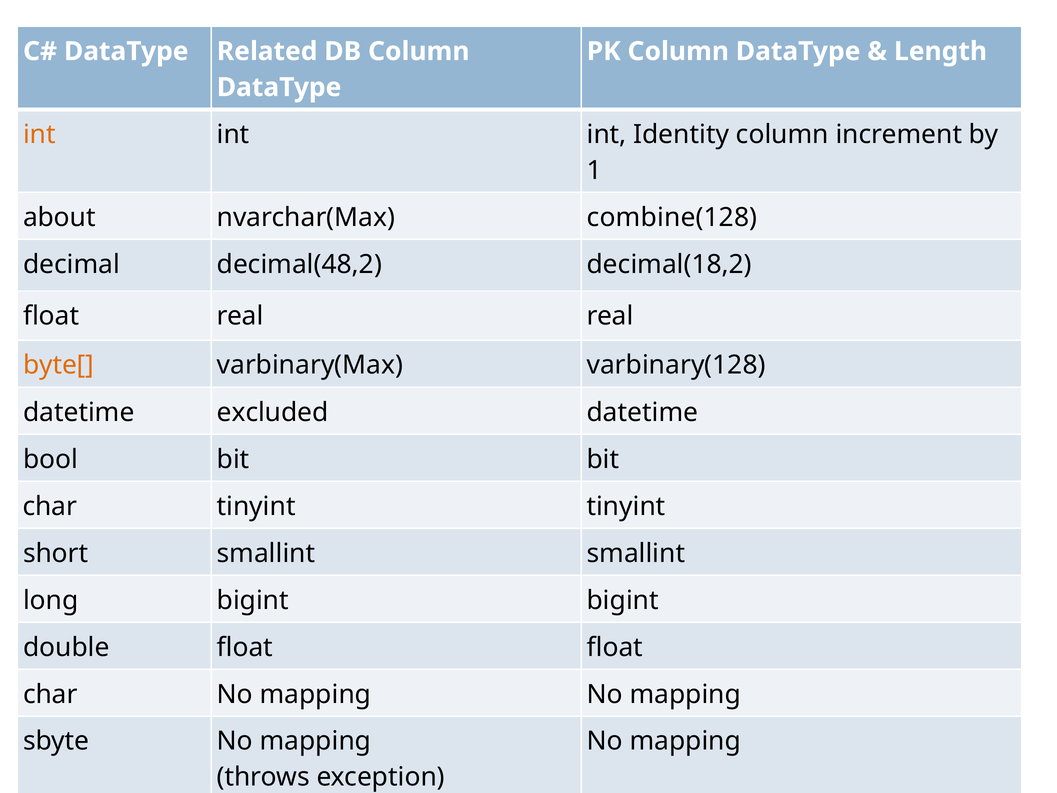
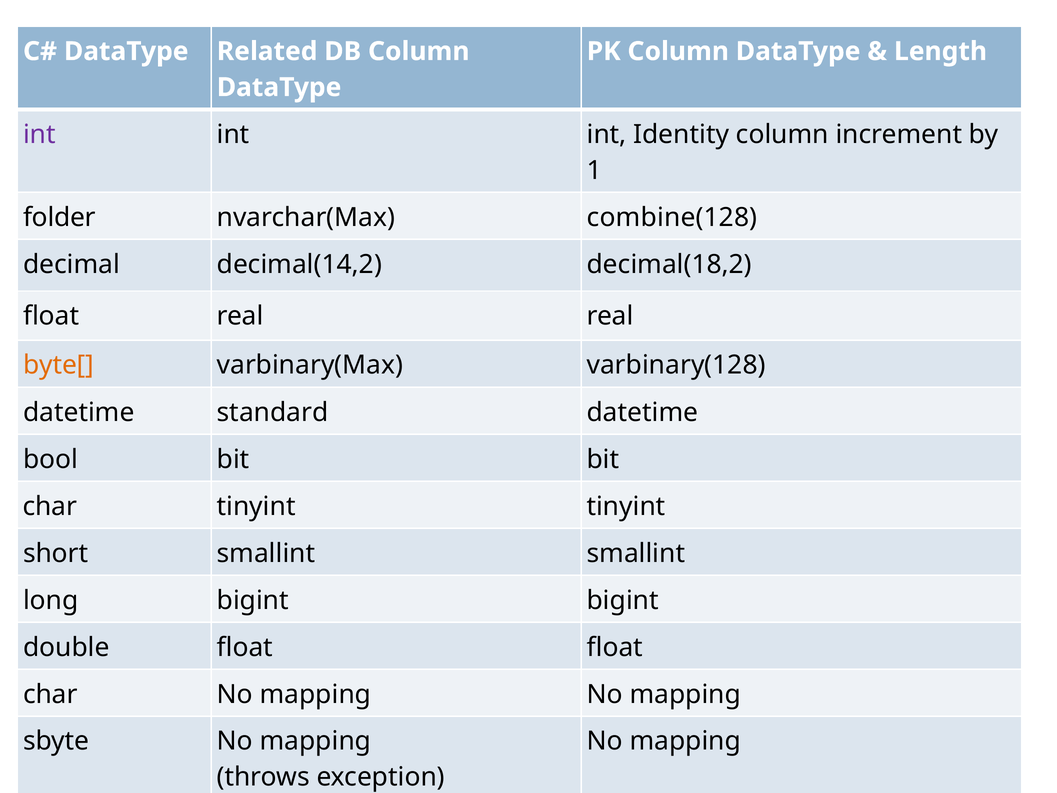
int at (39, 134) colour: orange -> purple
about: about -> folder
decimal(48,2: decimal(48,2 -> decimal(14,2
excluded: excluded -> standard
